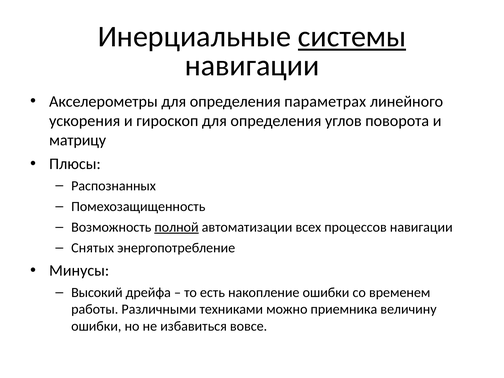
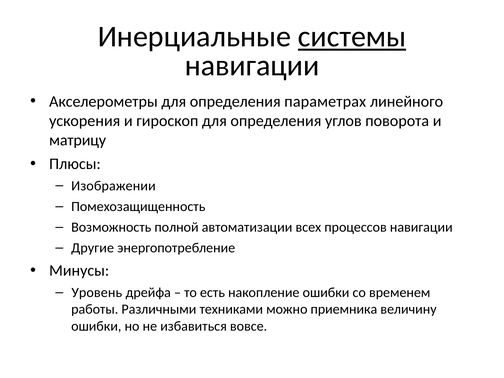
Распознанных: Распознанных -> Изображении
полной underline: present -> none
Снятых: Снятых -> Другие
Высокий: Высокий -> Уровень
